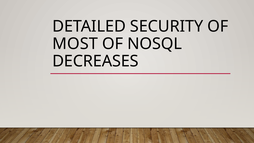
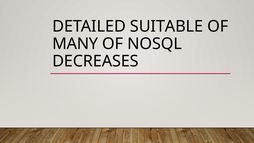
SECURITY: SECURITY -> SUITABLE
MOST: MOST -> MANY
